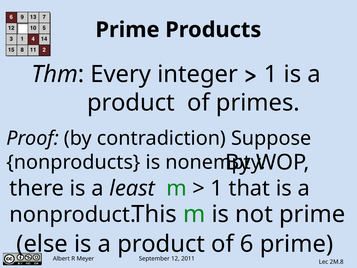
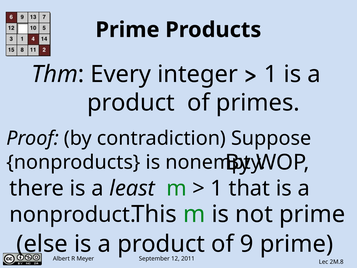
6: 6 -> 9
